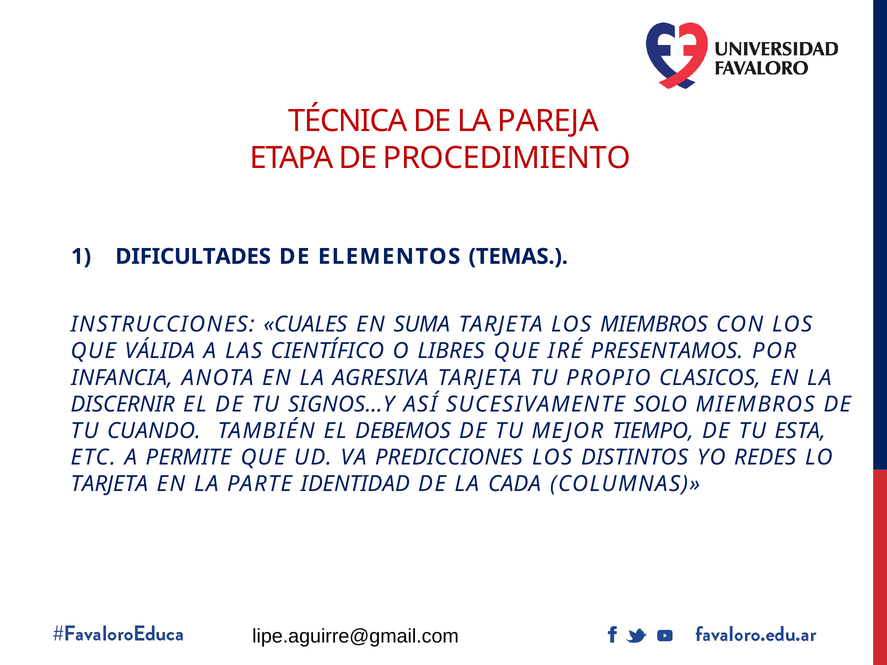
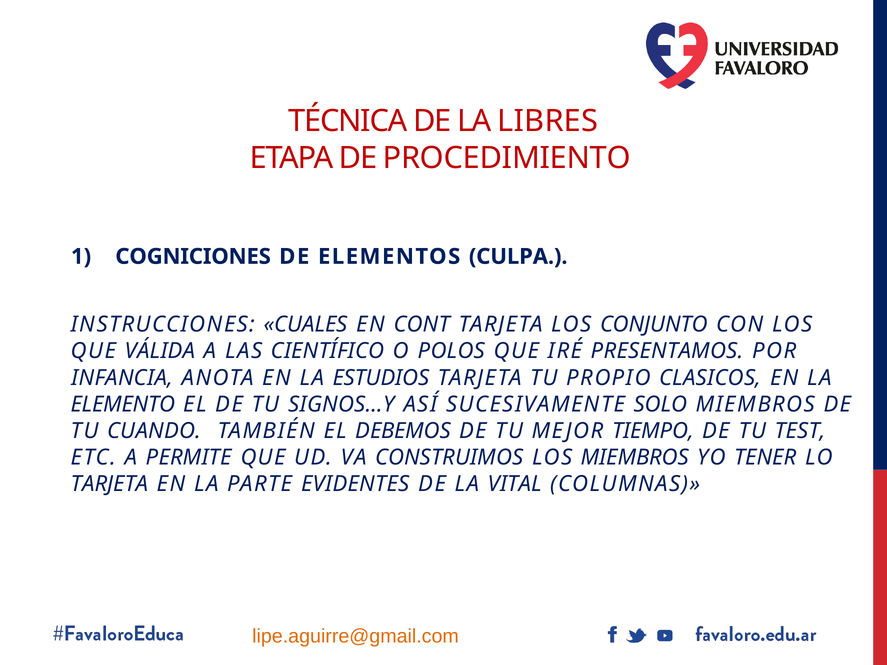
PAREJA: PAREJA -> LIBRES
DIFICULTADES: DIFICULTADES -> COGNICIONES
TEMAS: TEMAS -> CULPA
SUMA: SUMA -> CONT
LOS MIEMBROS: MIEMBROS -> CONJUNTO
LIBRES: LIBRES -> POLOS
AGRESIVA: AGRESIVA -> ESTUDIOS
DISCERNIR: DISCERNIR -> ELEMENTO
ESTA: ESTA -> TEST
PREDICCIONES: PREDICCIONES -> CONSTRUIMOS
LOS DISTINTOS: DISTINTOS -> MIEMBROS
REDES: REDES -> TENER
IDENTIDAD: IDENTIDAD -> EVIDENTES
CADA: CADA -> VITAL
lipe.aguirre@gmail.com colour: black -> orange
